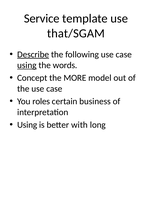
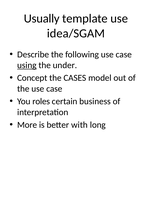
Service: Service -> Usually
that/SGAM: that/SGAM -> idea/SGAM
Describe underline: present -> none
words: words -> under
MORE: MORE -> CASES
Using at (27, 125): Using -> More
